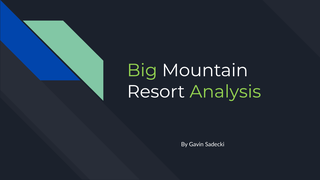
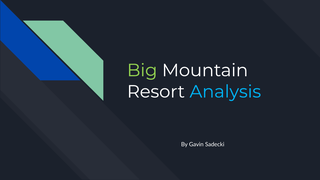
Analysis colour: light green -> light blue
